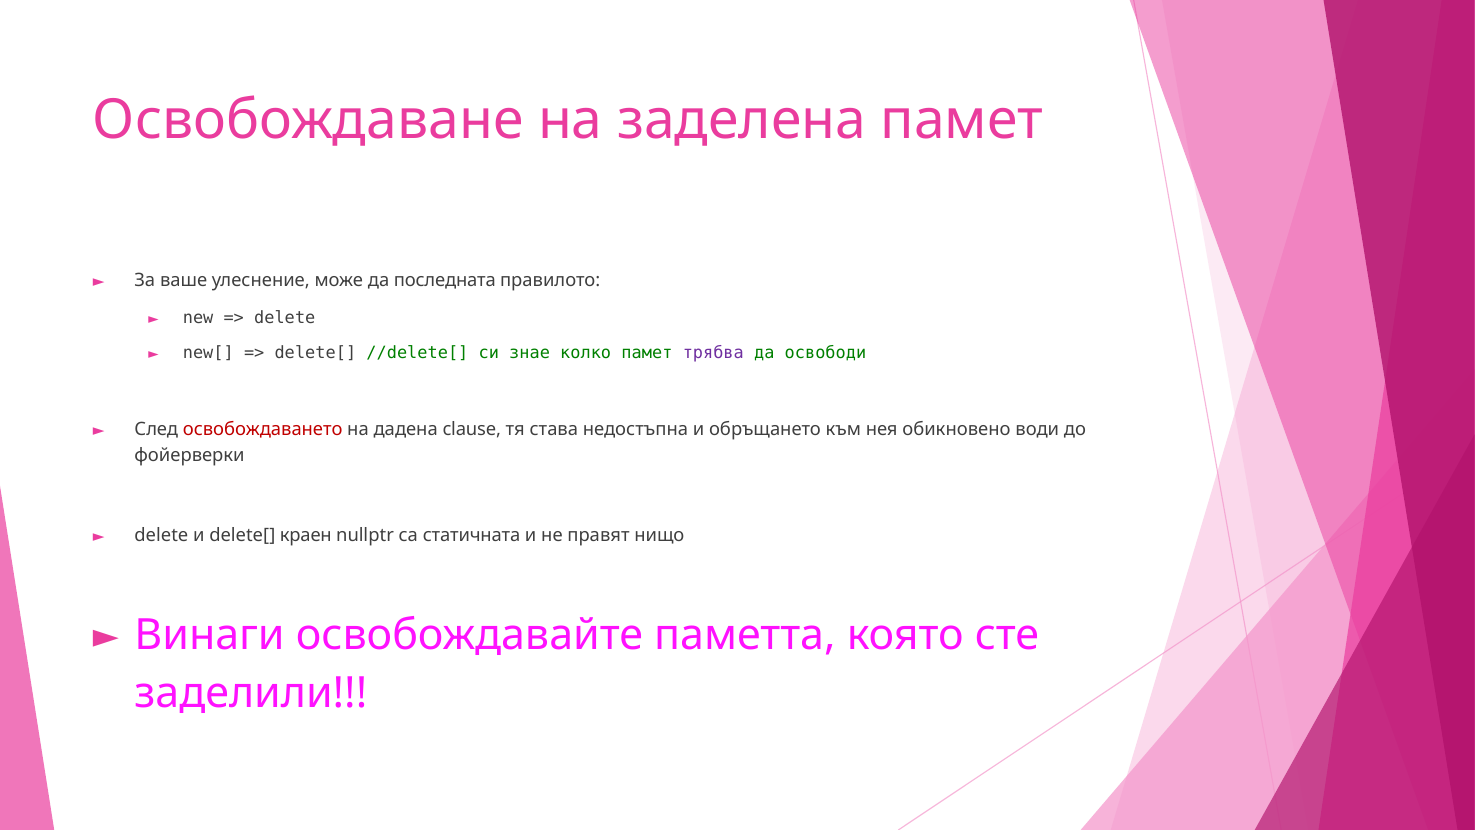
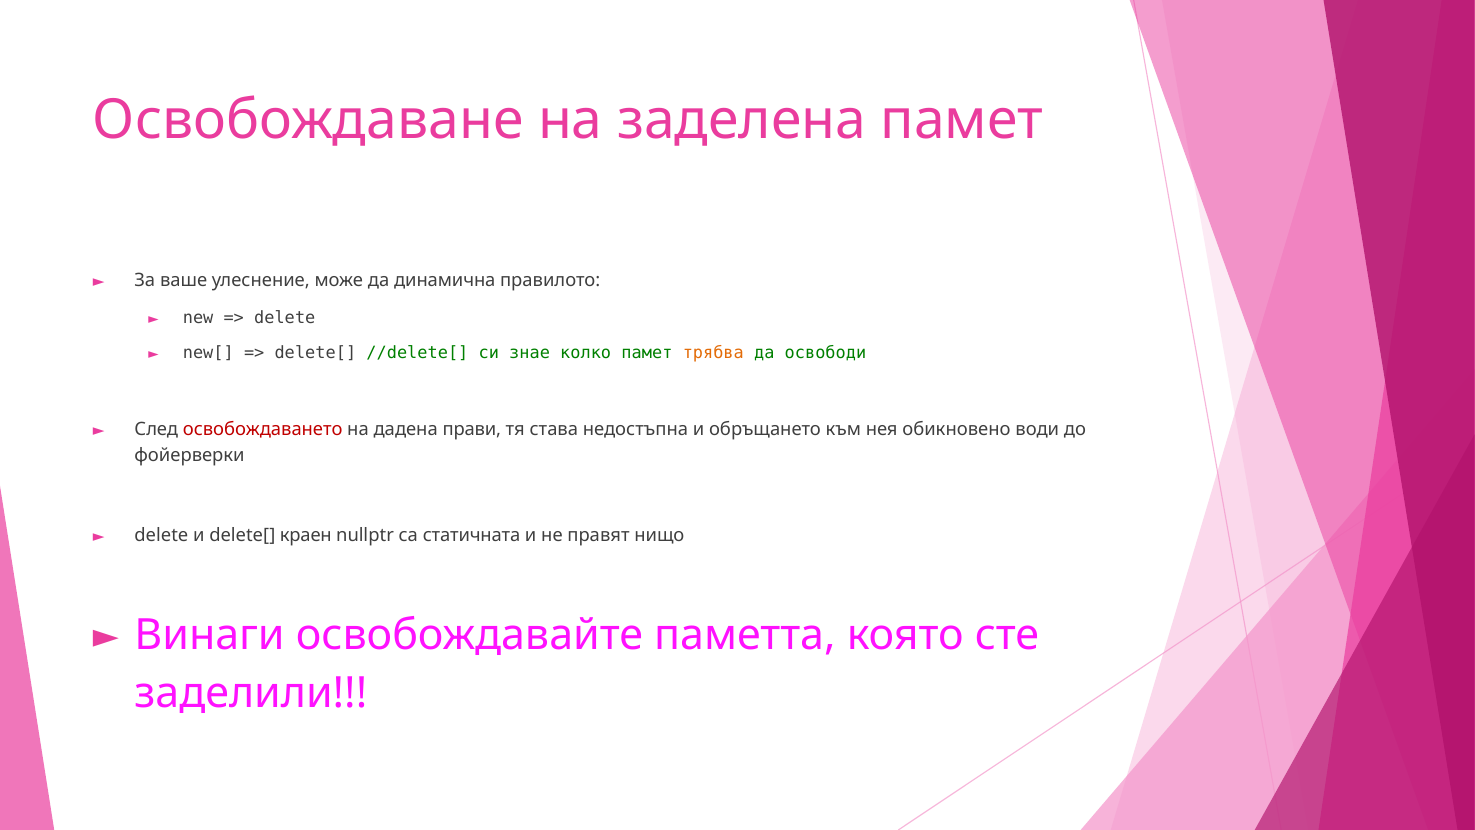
последната: последната -> динамична
трябва colour: purple -> orange
clause: clause -> прави
